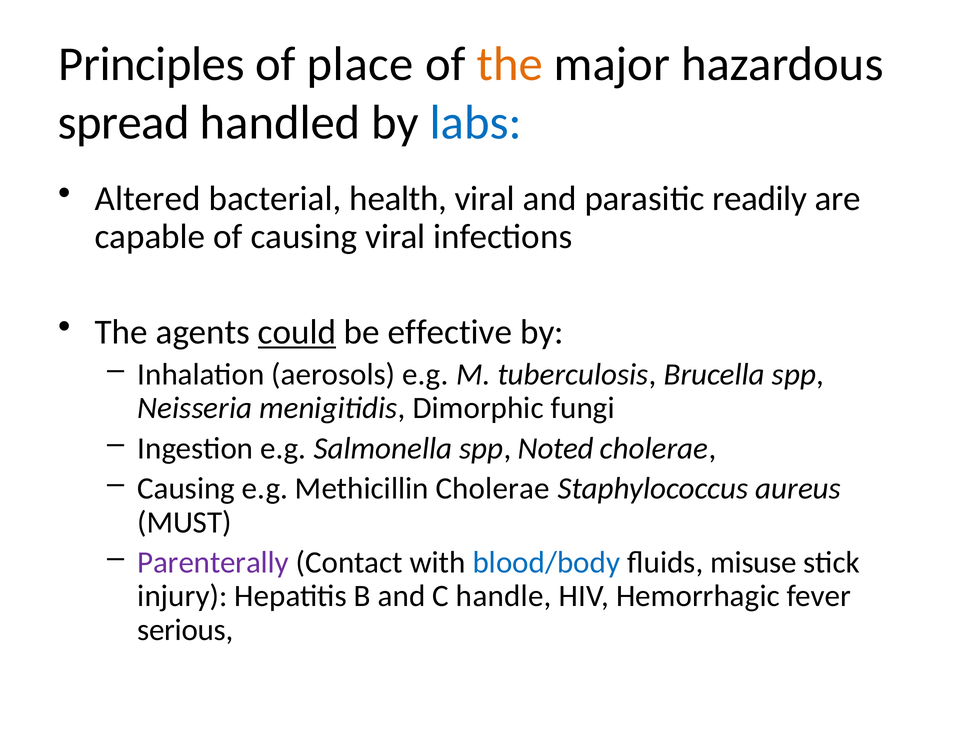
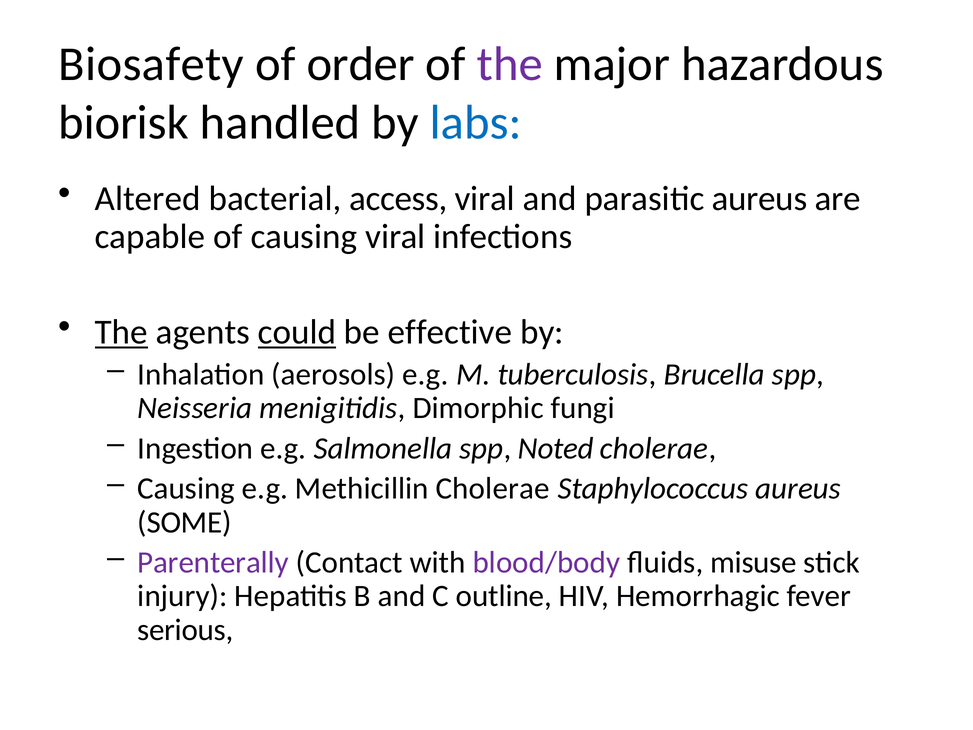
Principles: Principles -> Biosafety
place: place -> order
the at (510, 64) colour: orange -> purple
spread: spread -> biorisk
health: health -> access
parasitic readily: readily -> aureus
The at (121, 332) underline: none -> present
MUST: MUST -> SOME
blood/body colour: blue -> purple
handle: handle -> outline
